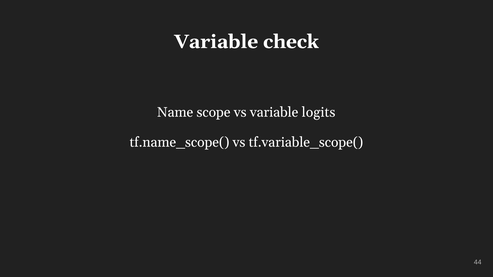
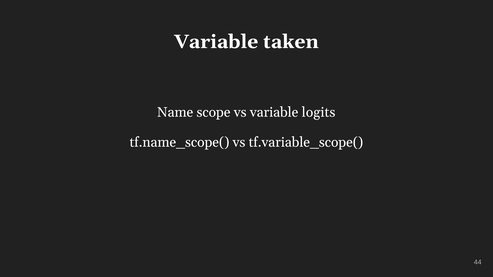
check: check -> taken
